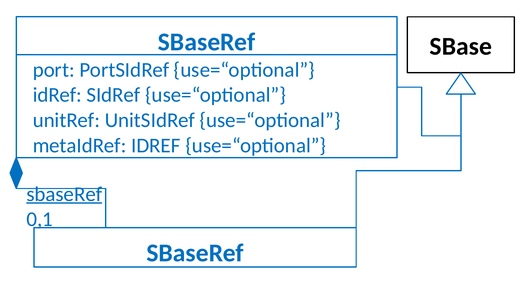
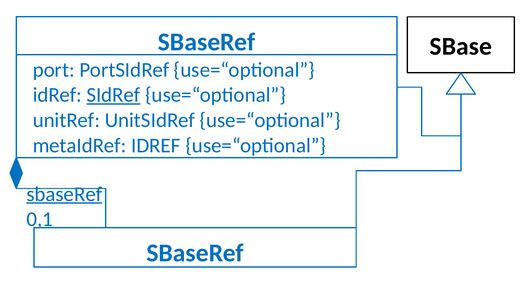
SIdRef underline: none -> present
